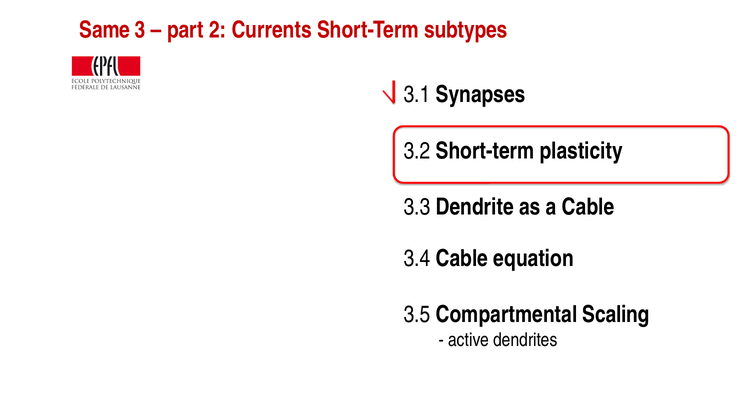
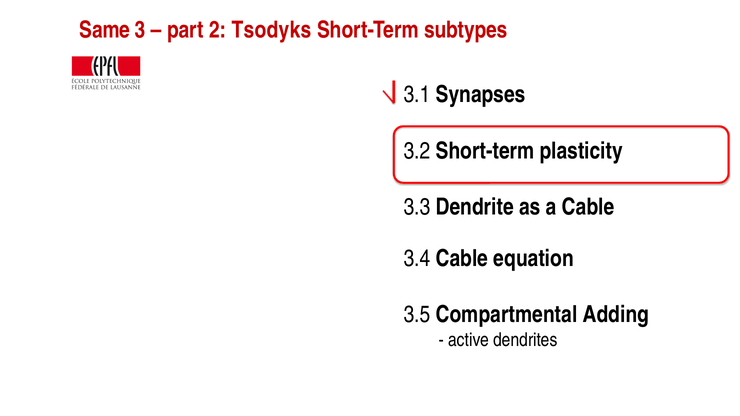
Currents: Currents -> Tsodyks
Scaling: Scaling -> Adding
